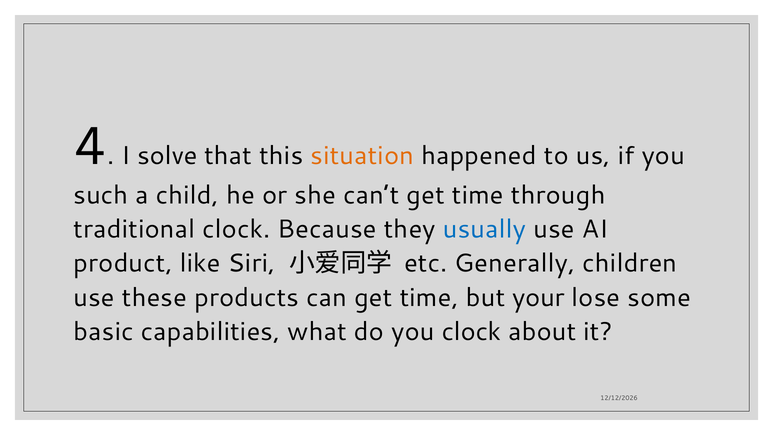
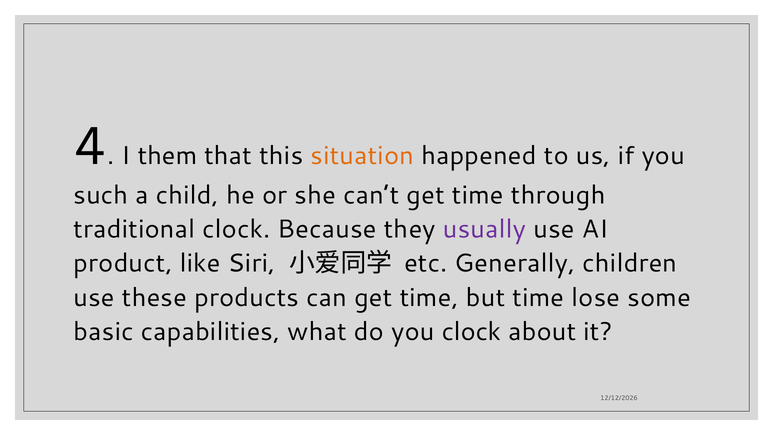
solve: solve -> them
usually colour: blue -> purple
but your: your -> time
